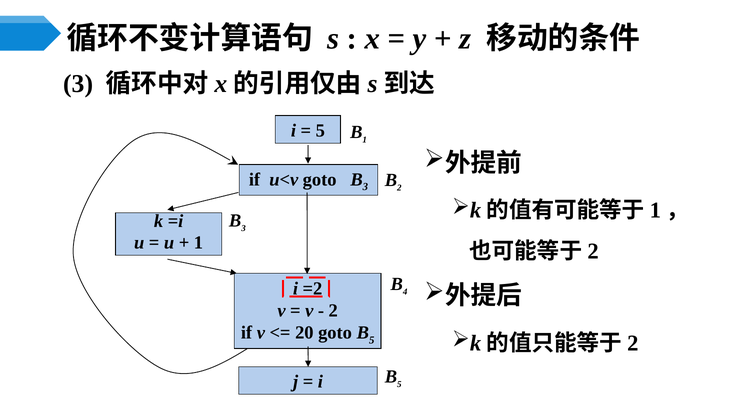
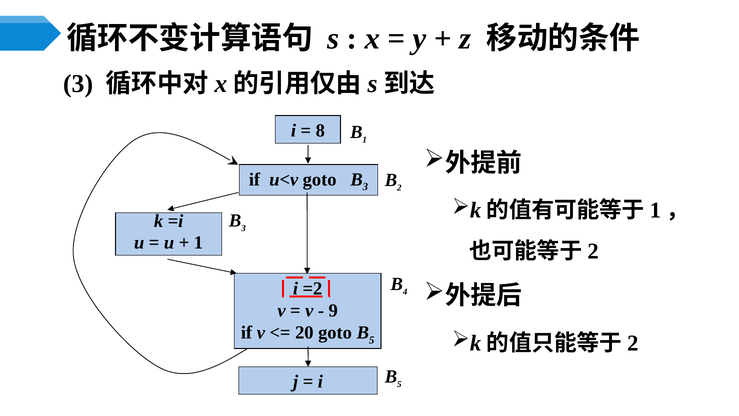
5 at (320, 131): 5 -> 8
2 at (333, 310): 2 -> 9
